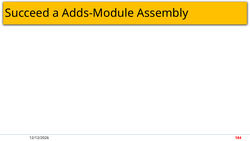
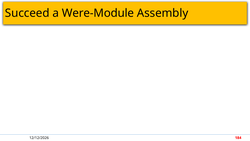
Adds-Module: Adds-Module -> Were-Module
